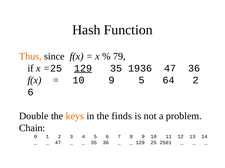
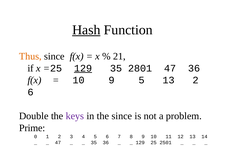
Hash underline: none -> present
79: 79 -> 21
1936: 1936 -> 2801
5 64: 64 -> 13
keys colour: orange -> purple
the finds: finds -> since
Chain: Chain -> Prime
